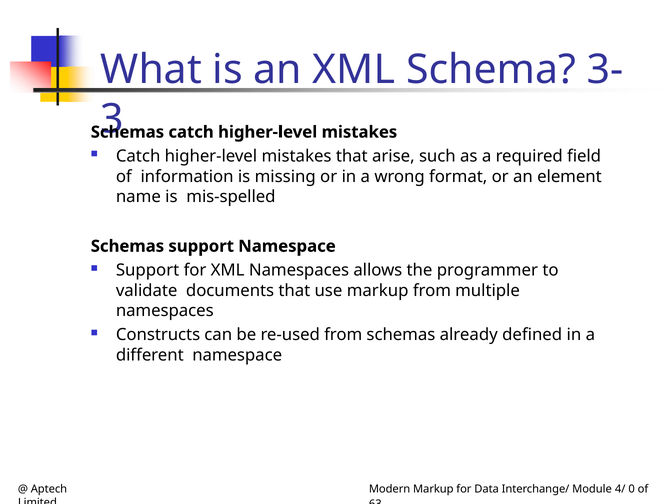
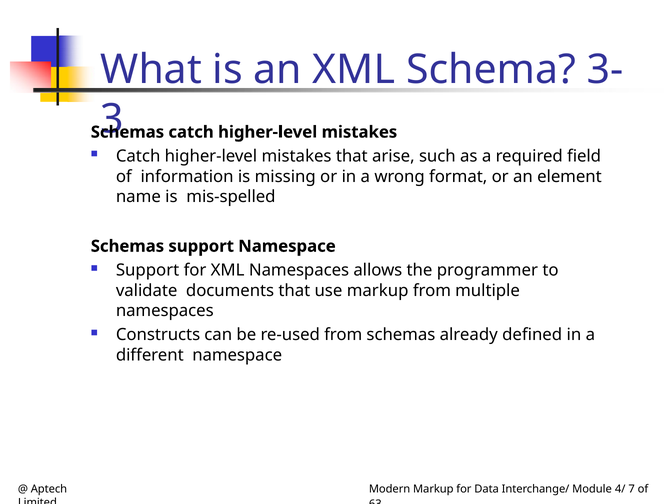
0: 0 -> 7
